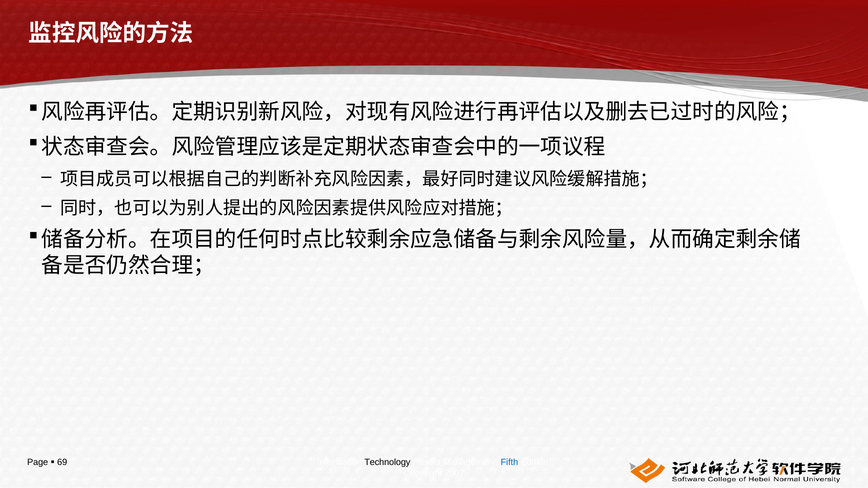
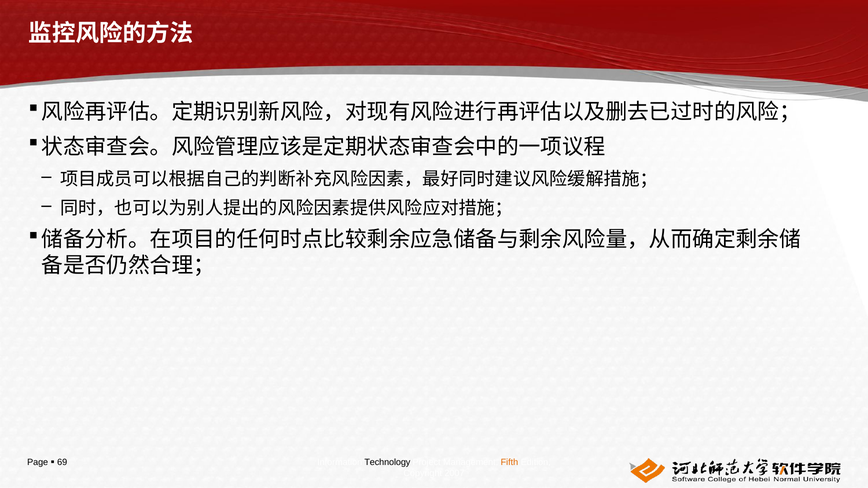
Fifth colour: blue -> orange
